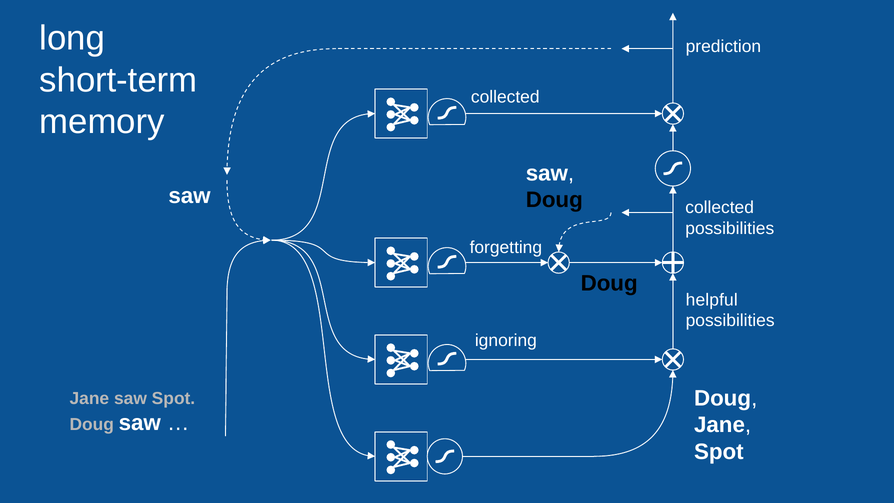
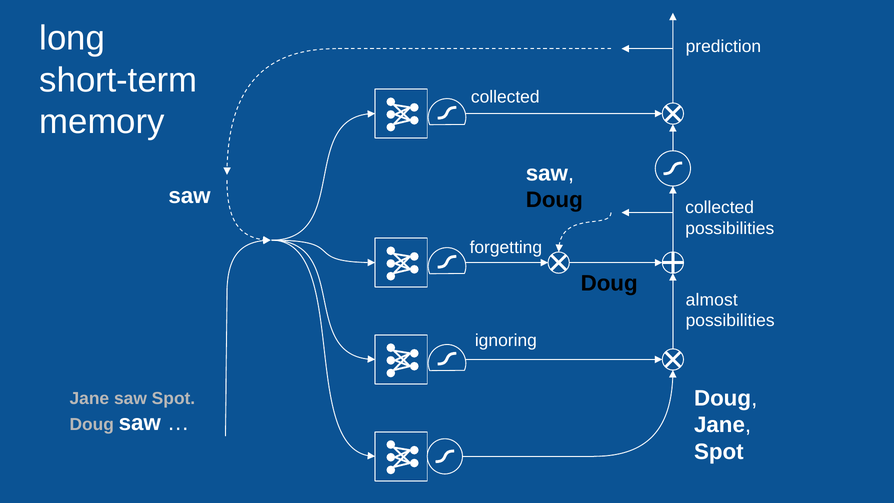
helpful: helpful -> almost
